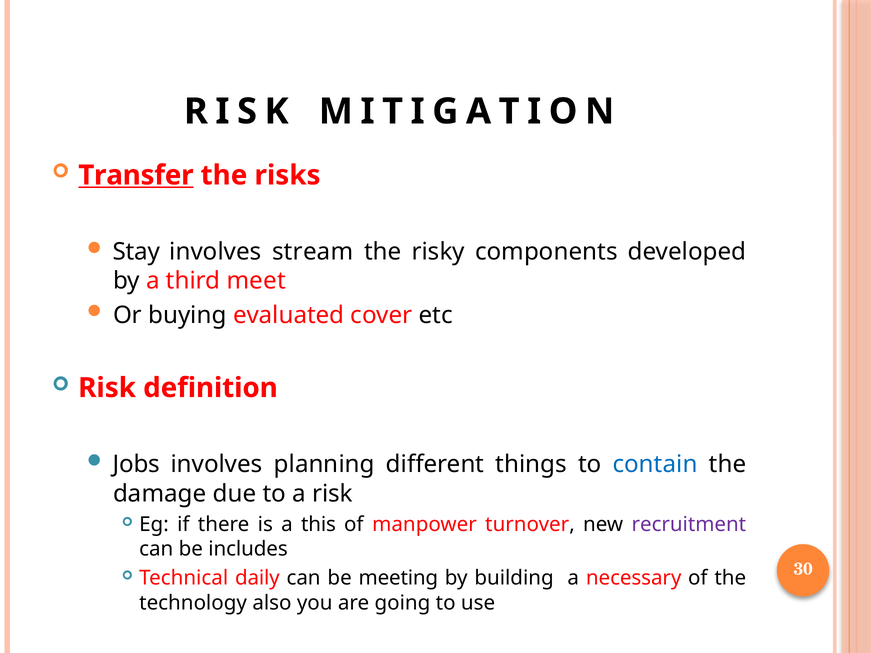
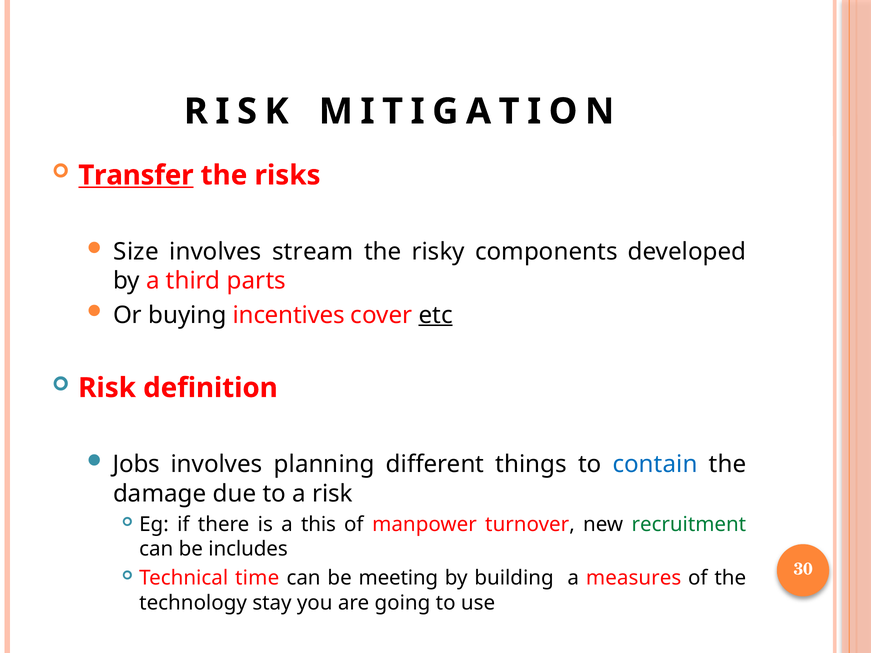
Stay: Stay -> Size
meet: meet -> parts
evaluated: evaluated -> incentives
etc underline: none -> present
recruitment colour: purple -> green
daily: daily -> time
necessary: necessary -> measures
also: also -> stay
